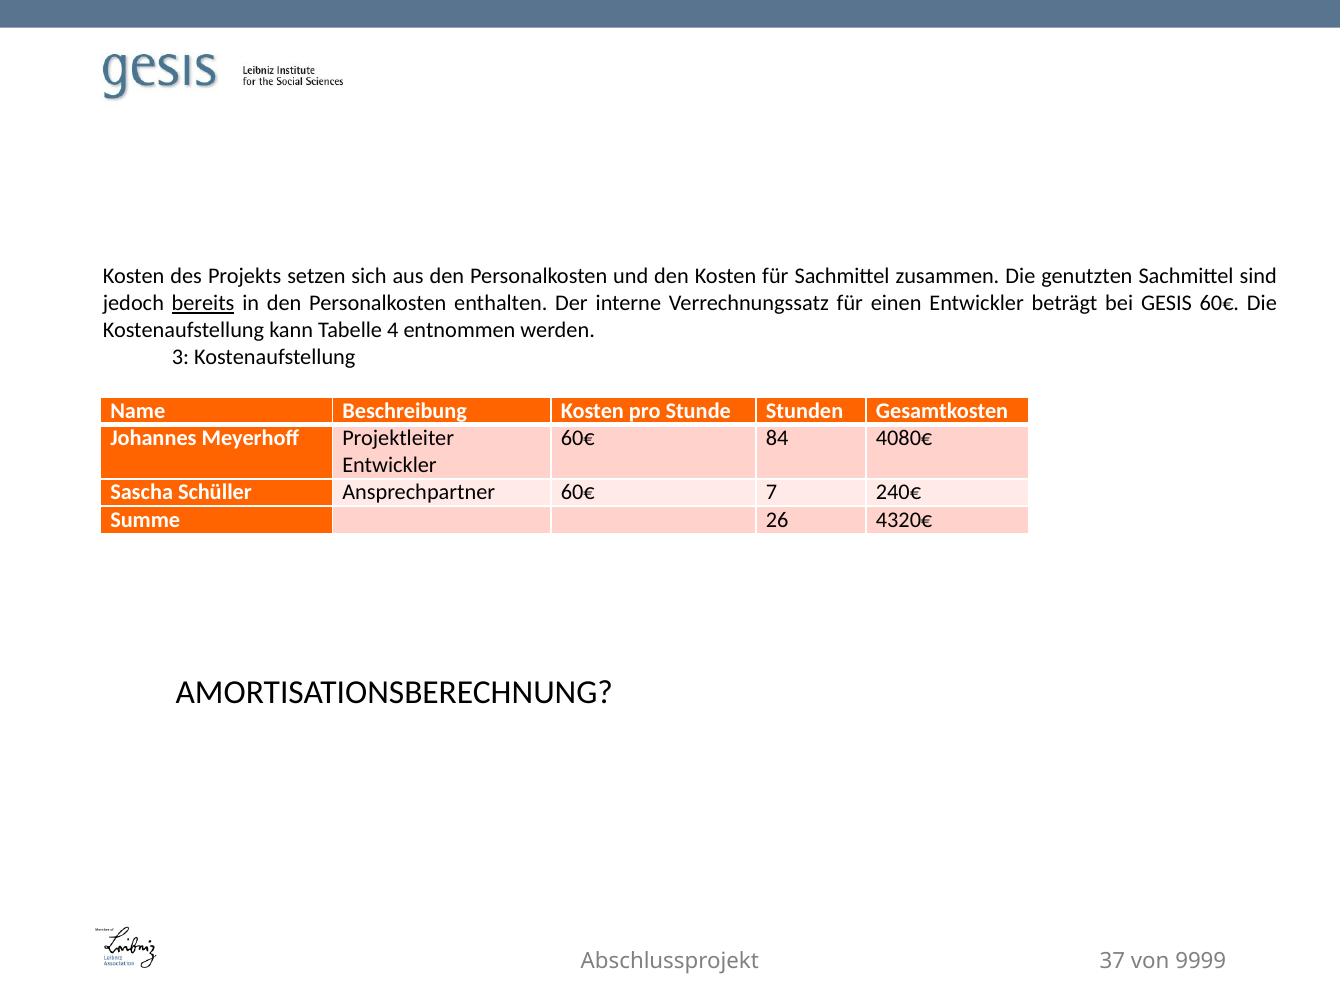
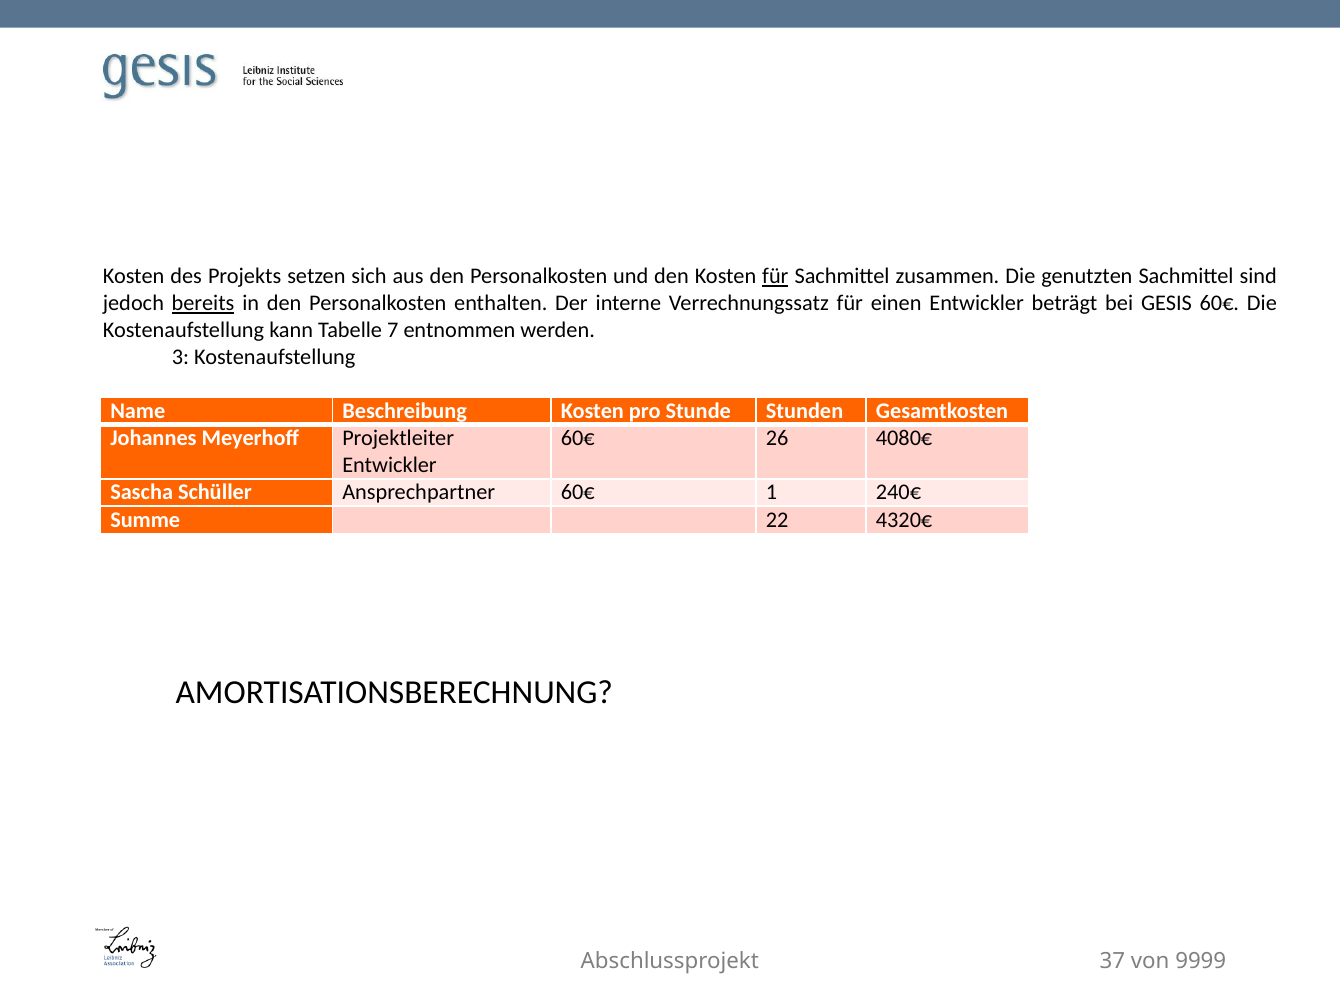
für at (775, 277) underline: none -> present
4: 4 -> 7
84: 84 -> 26
7: 7 -> 1
26: 26 -> 22
